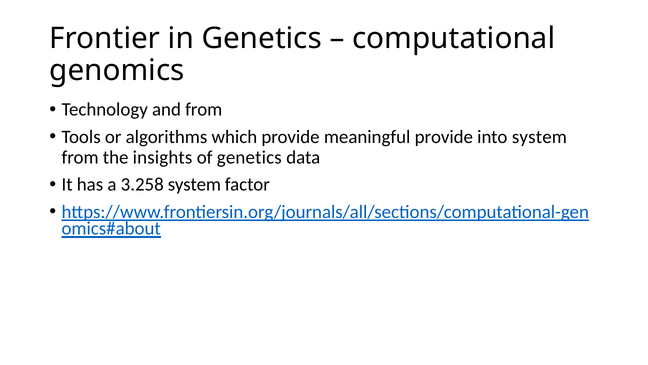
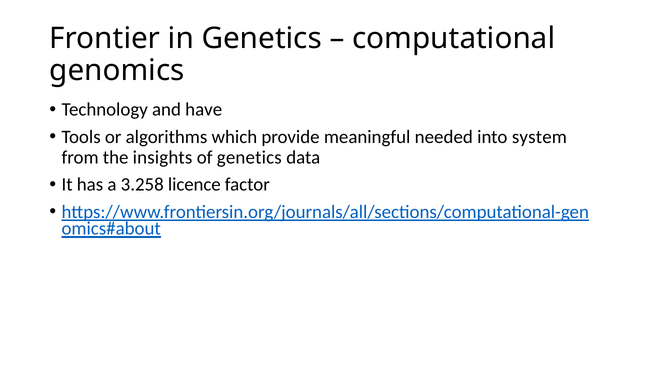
and from: from -> have
meaningful provide: provide -> needed
3.258 system: system -> licence
